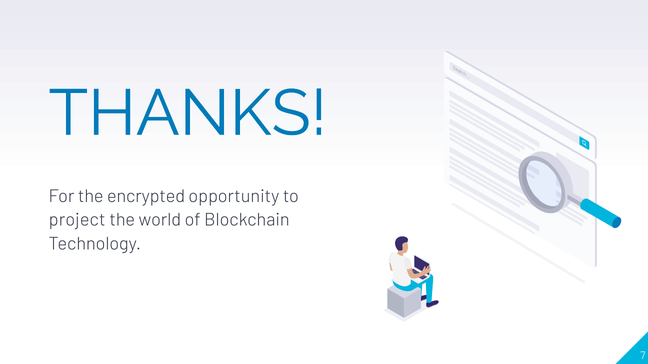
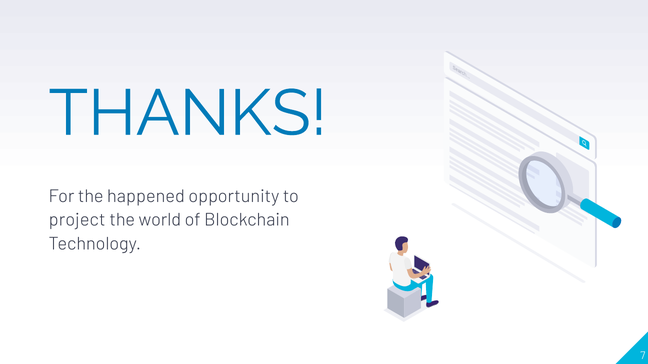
encrypted: encrypted -> happened
